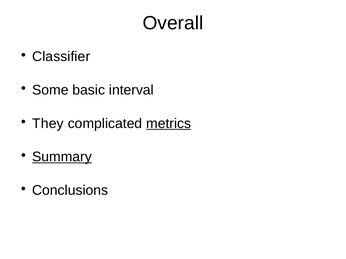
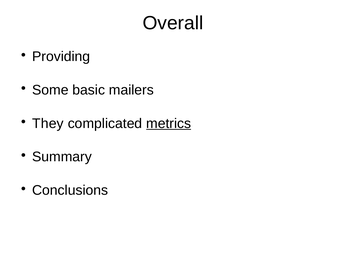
Classifier: Classifier -> Providing
interval: interval -> mailers
Summary underline: present -> none
